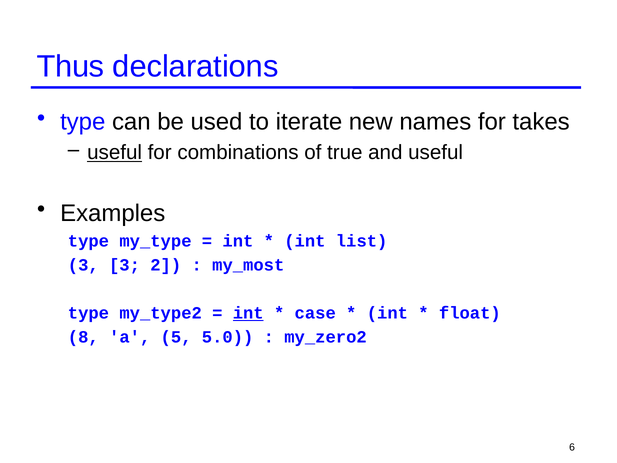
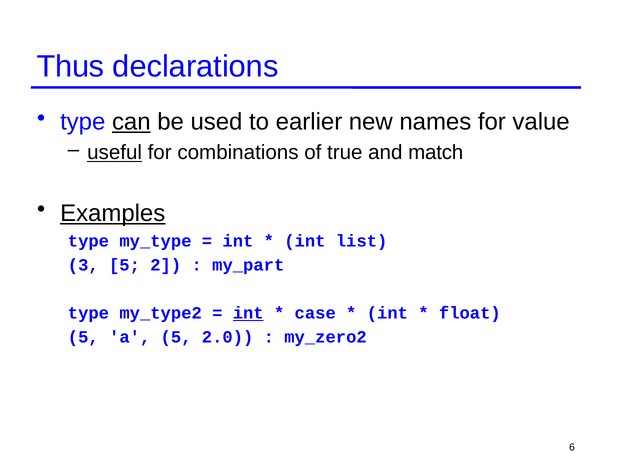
can underline: none -> present
iterate: iterate -> earlier
takes: takes -> value
and useful: useful -> match
Examples underline: none -> present
3 3: 3 -> 5
my_most: my_most -> my_part
8 at (83, 337): 8 -> 5
5.0: 5.0 -> 2.0
